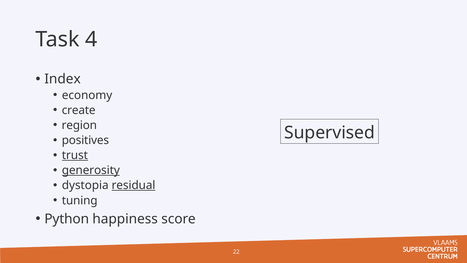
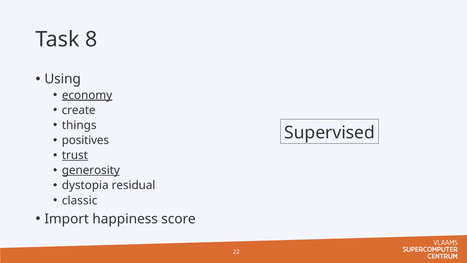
4: 4 -> 8
Index: Index -> Using
economy underline: none -> present
region: region -> things
residual underline: present -> none
tuning: tuning -> classic
Python: Python -> Import
